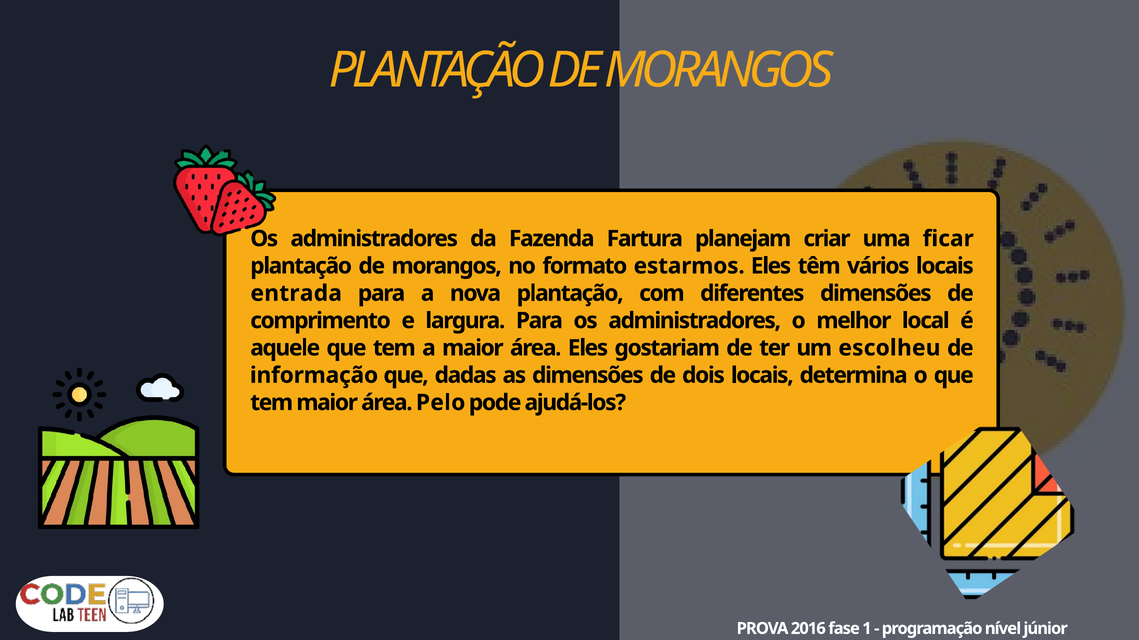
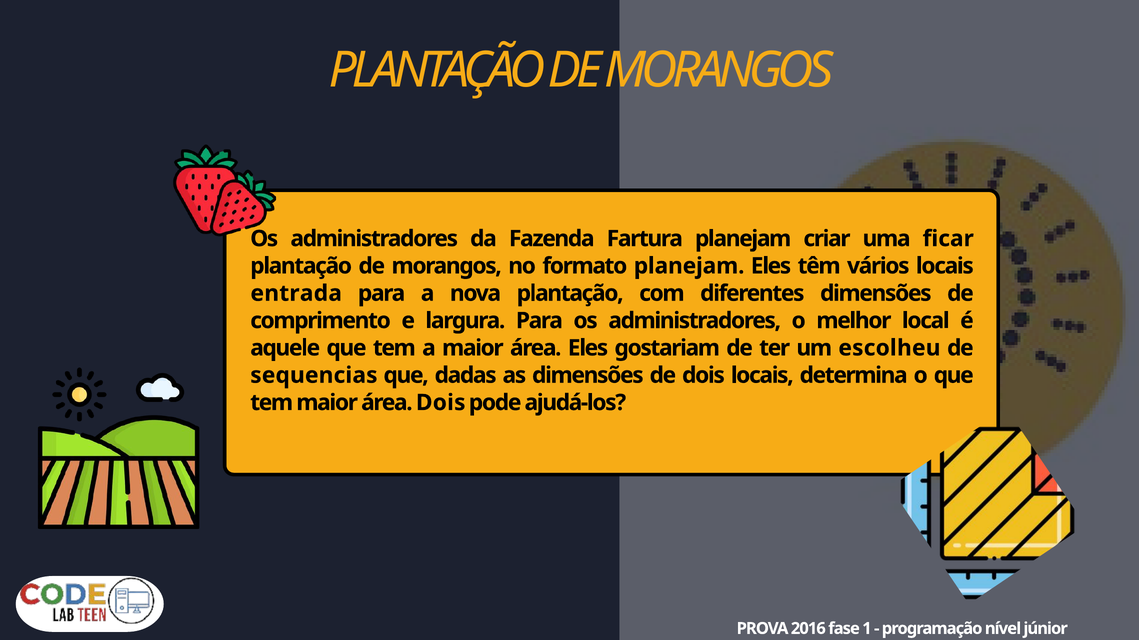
formato estarmos: estarmos -> planejam
informação: informação -> sequencias
área Pelo: Pelo -> Dois
